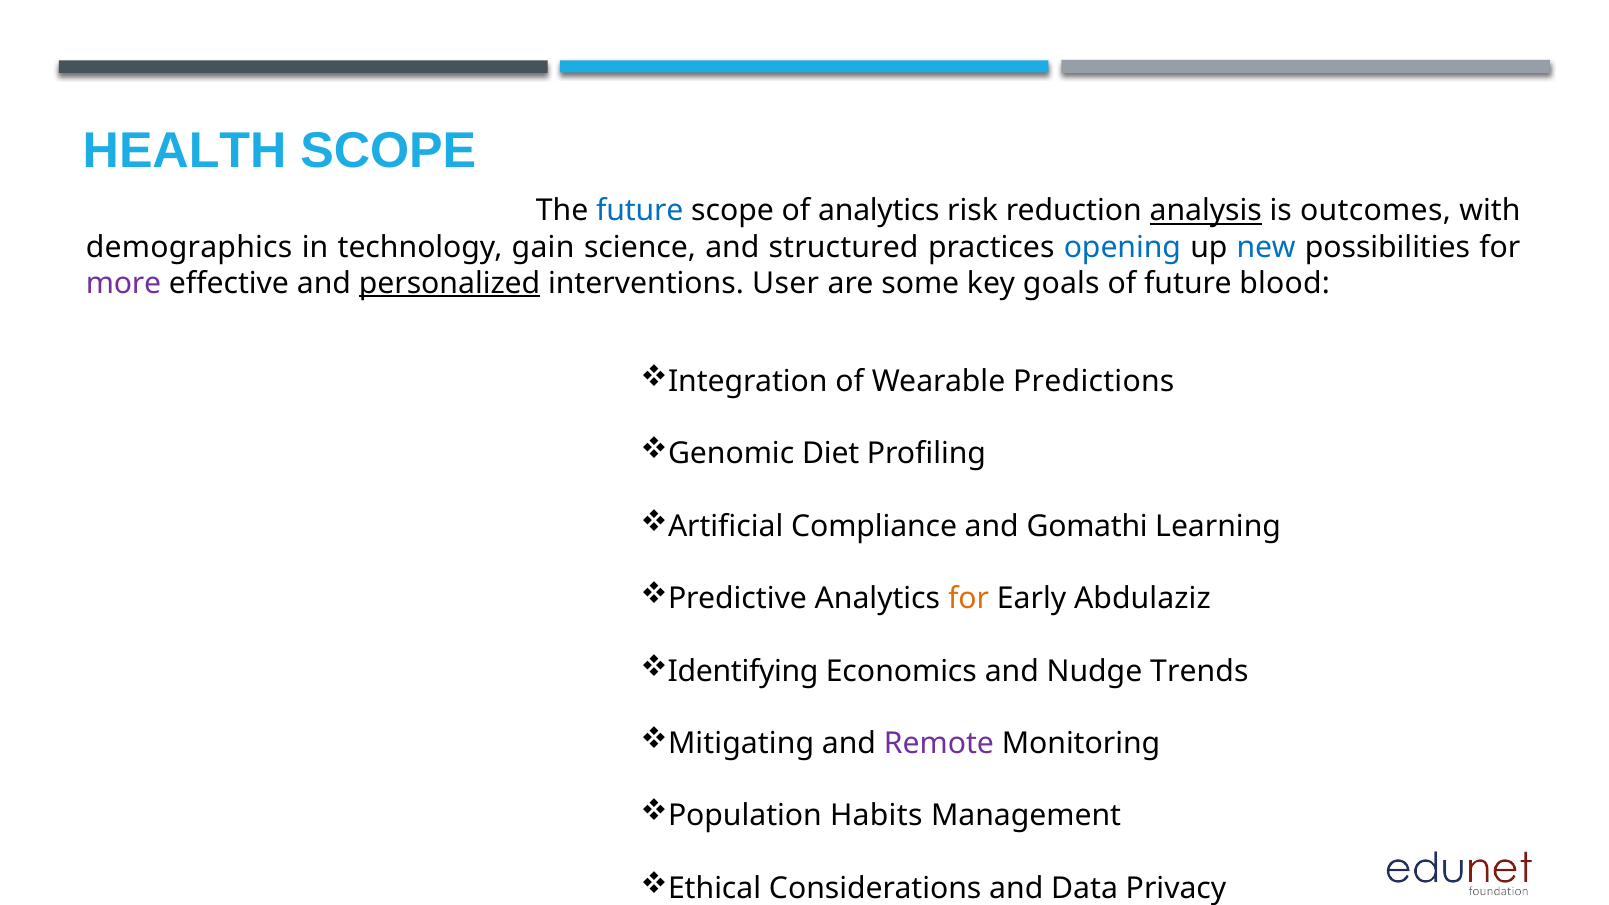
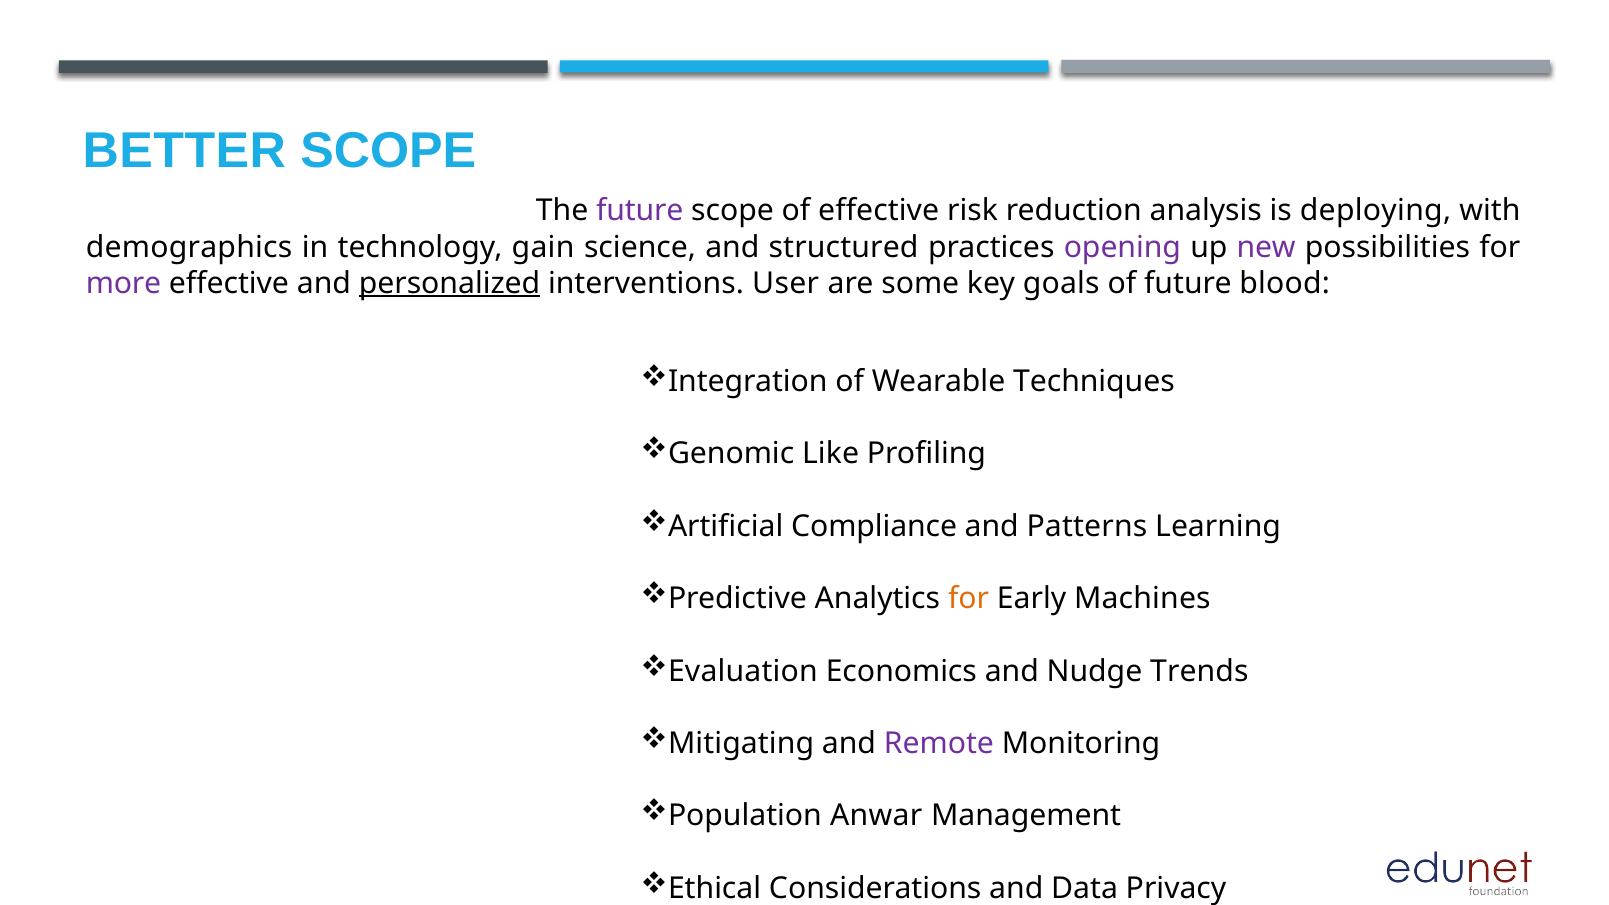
HEALTH: HEALTH -> BETTER
future at (640, 211) colour: blue -> purple
of analytics: analytics -> effective
analysis underline: present -> none
outcomes: outcomes -> deploying
opening colour: blue -> purple
new colour: blue -> purple
Predictions: Predictions -> Techniques
Diet: Diet -> Like
Gomathi: Gomathi -> Patterns
Abdulaziz: Abdulaziz -> Machines
Identifying: Identifying -> Evaluation
Habits: Habits -> Anwar
